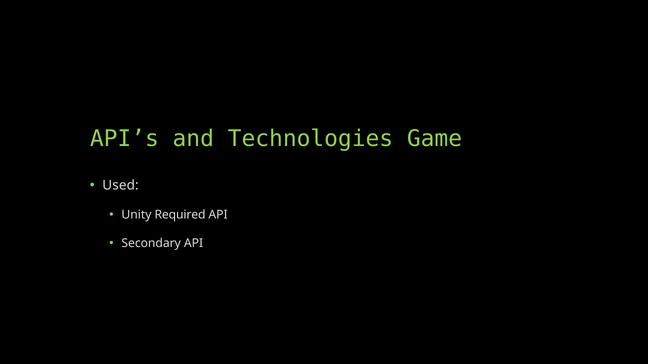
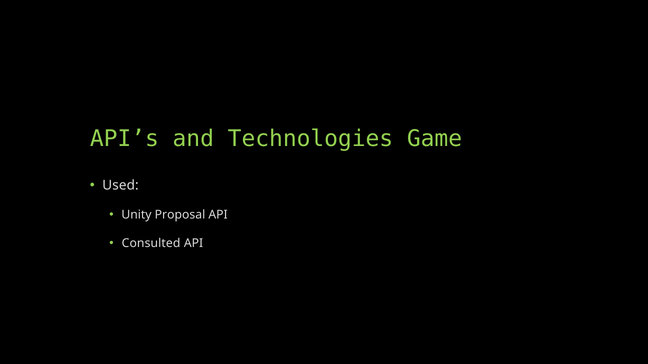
Required: Required -> Proposal
Secondary: Secondary -> Consulted
